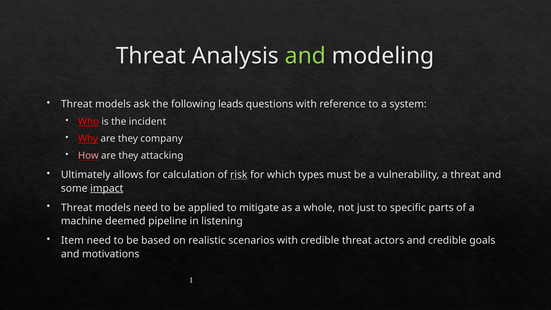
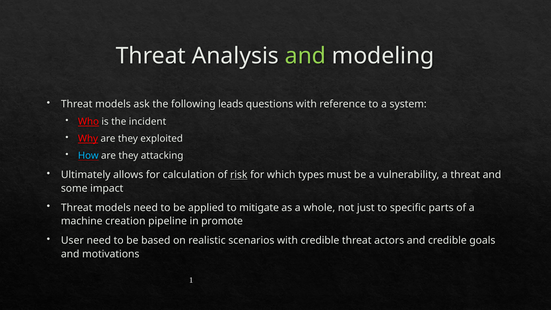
company: company -> exploited
How colour: pink -> light blue
impact underline: present -> none
deemed: deemed -> creation
listening: listening -> promote
Item: Item -> User
